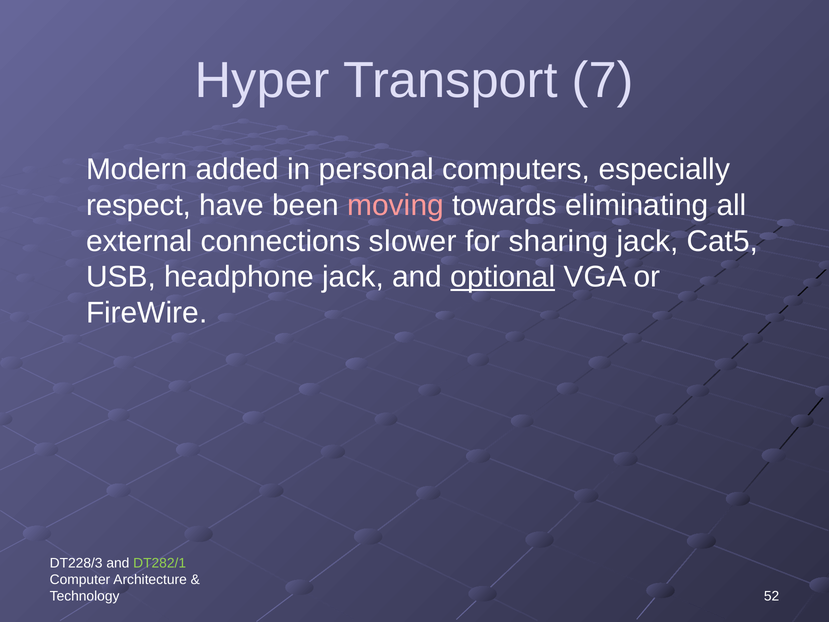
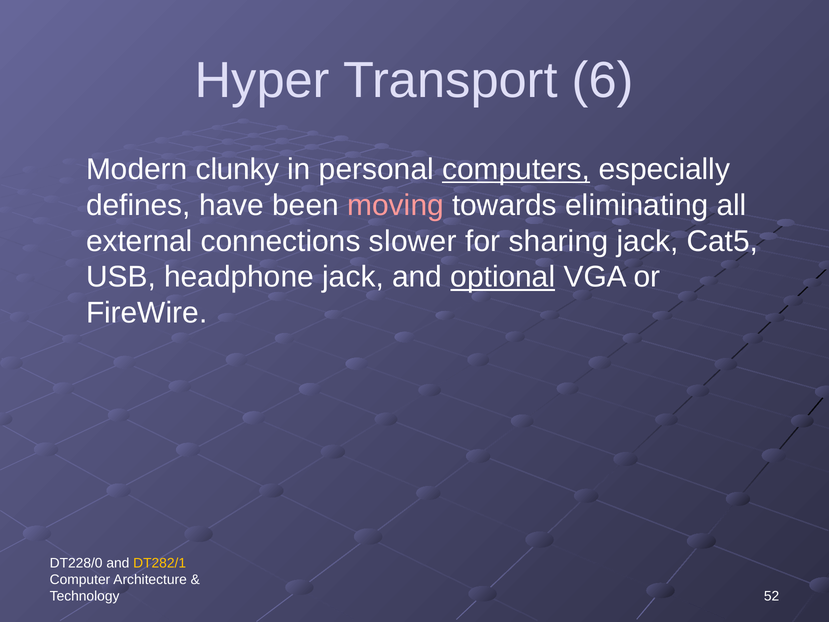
7: 7 -> 6
added: added -> clunky
computers underline: none -> present
respect: respect -> defines
DT228/3: DT228/3 -> DT228/0
DT282/1 colour: light green -> yellow
